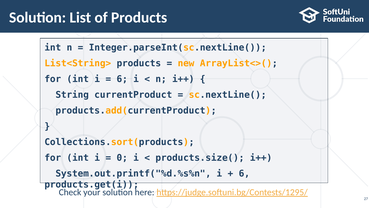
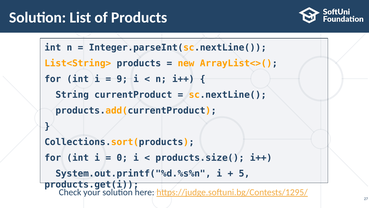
6 at (122, 79): 6 -> 9
6 at (244, 173): 6 -> 5
